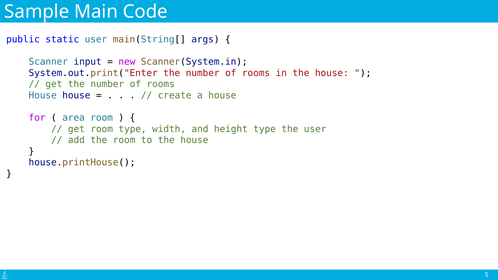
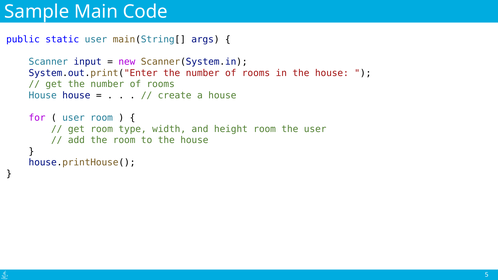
area at (74, 118): area -> user
height type: type -> room
